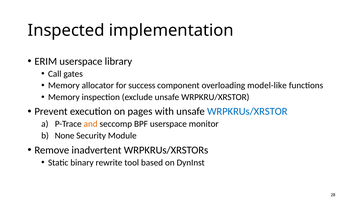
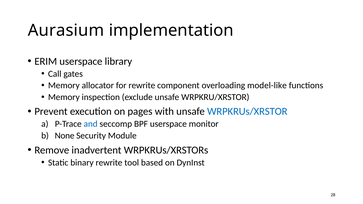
Inspected: Inspected -> Aurasium
for success: success -> rewrite
and colour: orange -> blue
